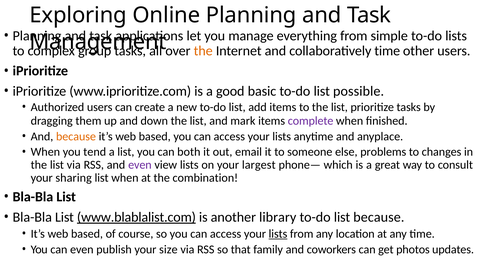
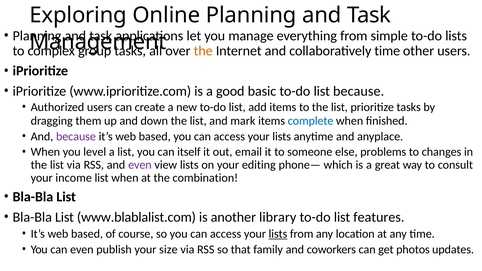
list possible: possible -> because
complete colour: purple -> blue
because at (76, 136) colour: orange -> purple
tend: tend -> level
both: both -> itself
largest: largest -> editing
sharing: sharing -> income
www.blablalist.com underline: present -> none
list because: because -> features
